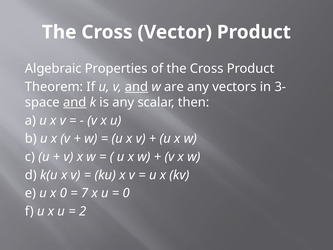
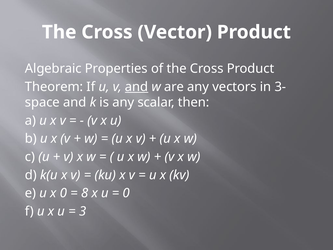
and at (75, 102) underline: present -> none
7: 7 -> 8
2: 2 -> 3
